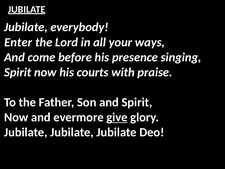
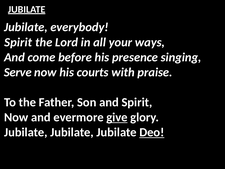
Enter at (18, 42): Enter -> Spirit
Spirit at (18, 72): Spirit -> Serve
Deo underline: none -> present
